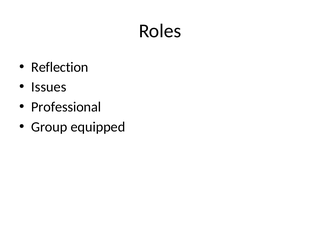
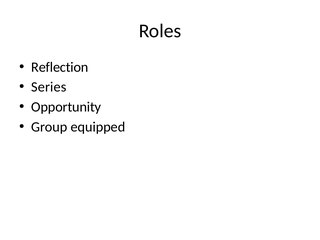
Issues: Issues -> Series
Professional: Professional -> Opportunity
